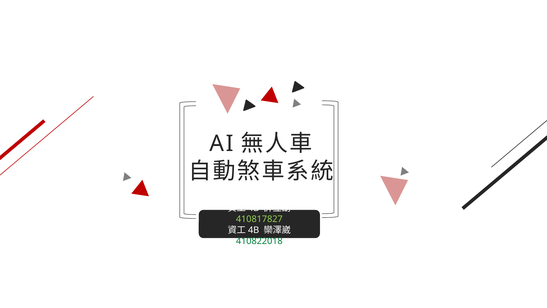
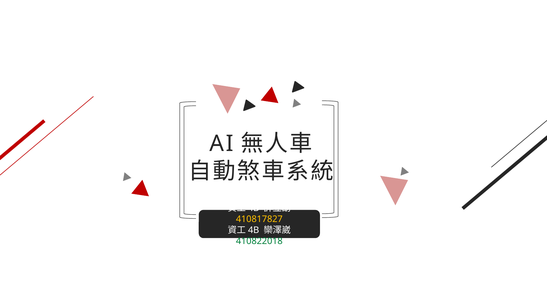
410817827 colour: light green -> yellow
